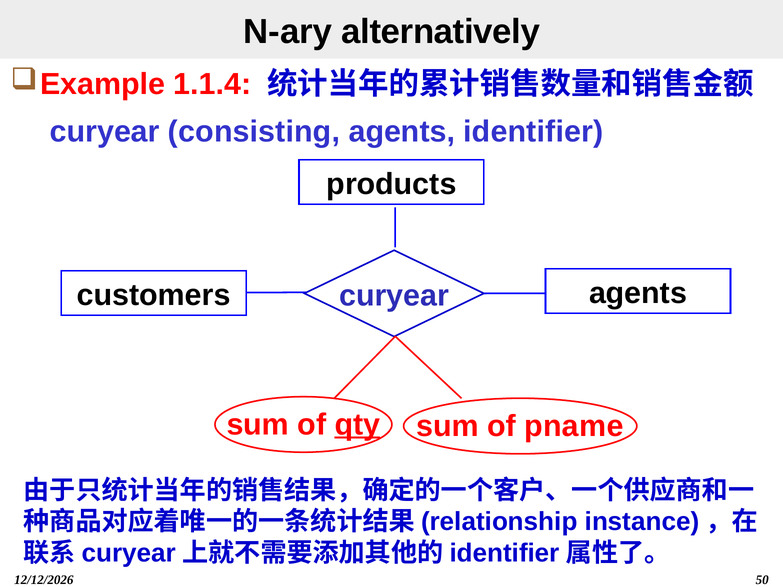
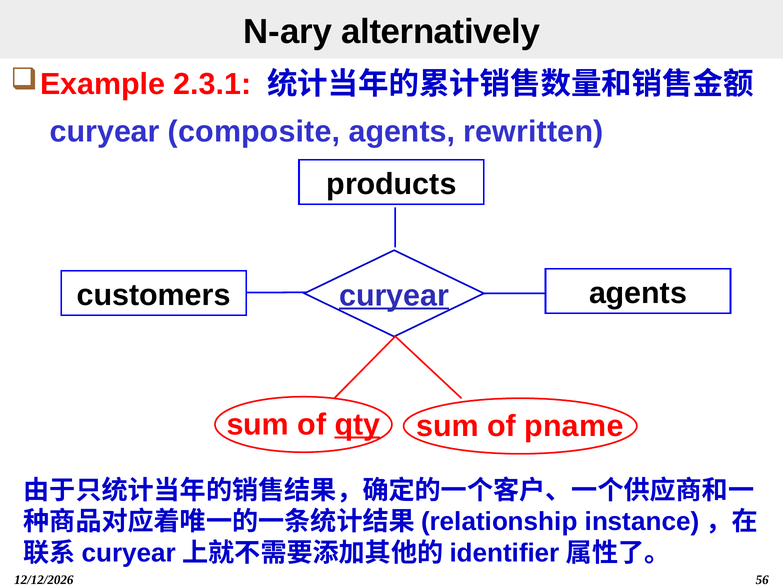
1.1.4: 1.1.4 -> 2.3.1
consisting: consisting -> composite
identifier: identifier -> rewritten
curyear at (394, 296) underline: none -> present
50: 50 -> 56
